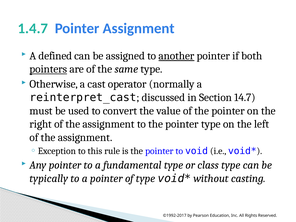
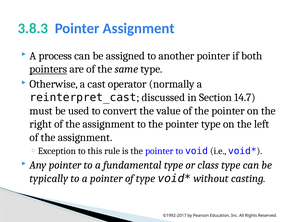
1.4.7: 1.4.7 -> 3.8.3
defined: defined -> process
another underline: present -> none
